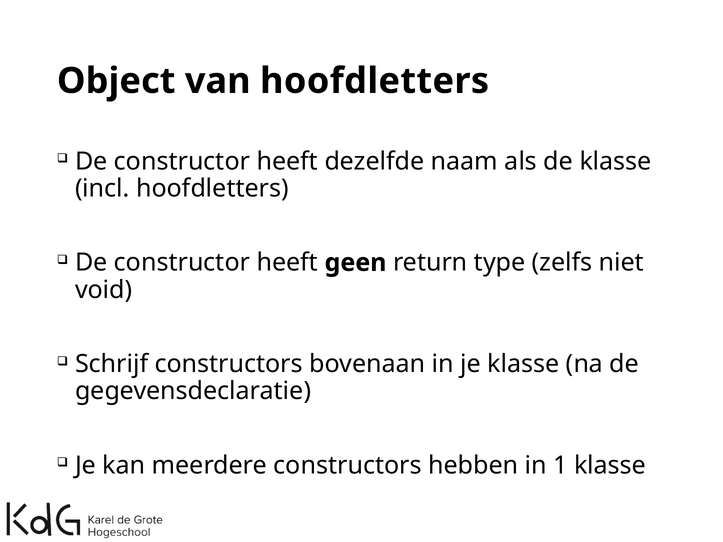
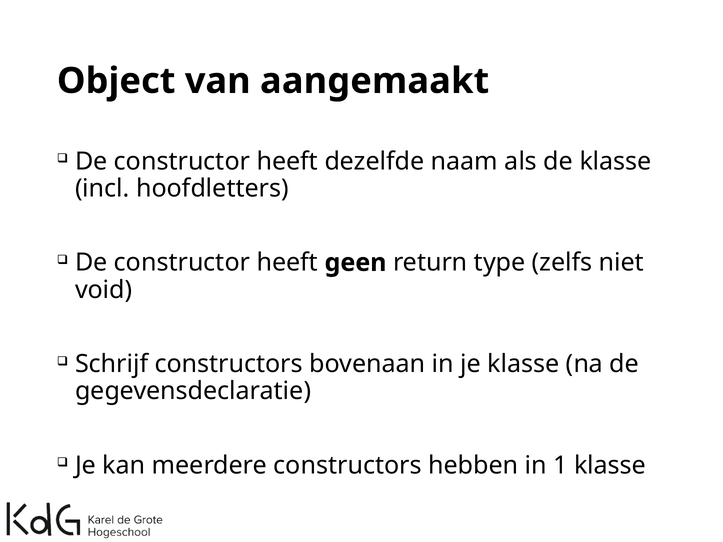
van hoofdletters: hoofdletters -> aangemaakt
